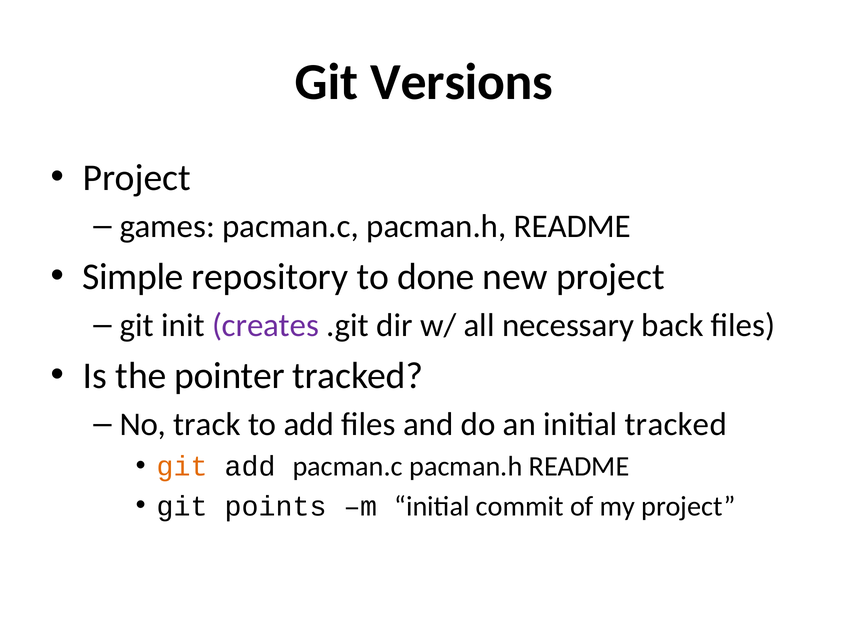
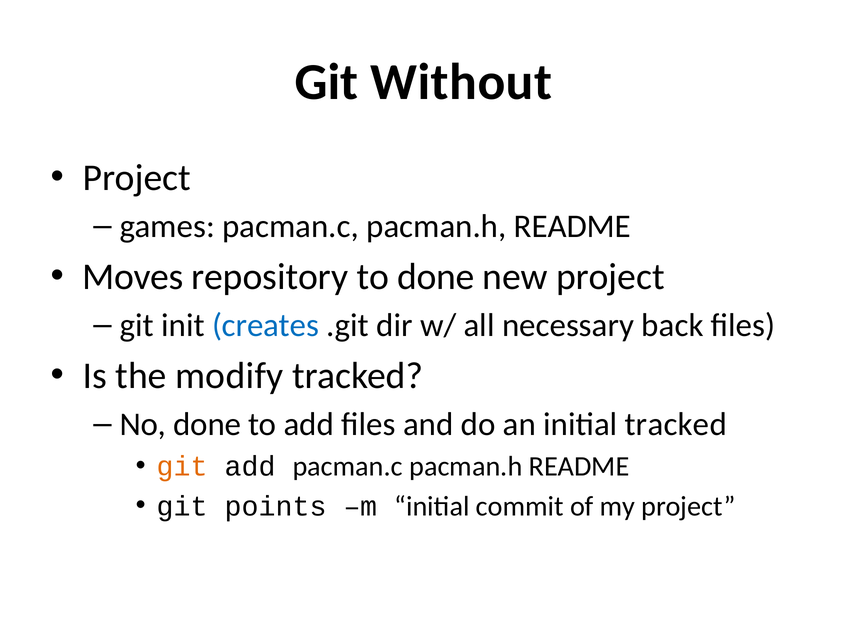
Versions: Versions -> Without
Simple: Simple -> Moves
creates colour: purple -> blue
pointer: pointer -> modify
No track: track -> done
